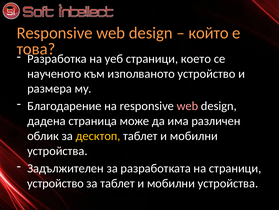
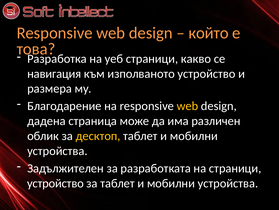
което: което -> какво
наученото: наученото -> навигация
web at (187, 106) colour: pink -> yellow
